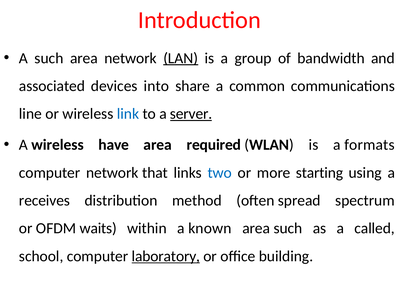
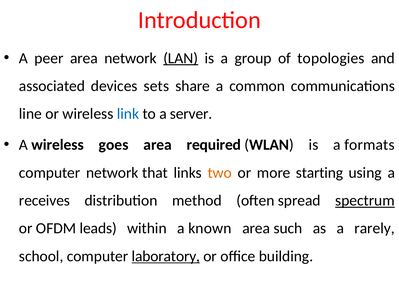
A such: such -> peer
bandwidth: bandwidth -> topologies
into: into -> sets
server underline: present -> none
have: have -> goes
two colour: blue -> orange
spectrum underline: none -> present
waits: waits -> leads
called: called -> rarely
